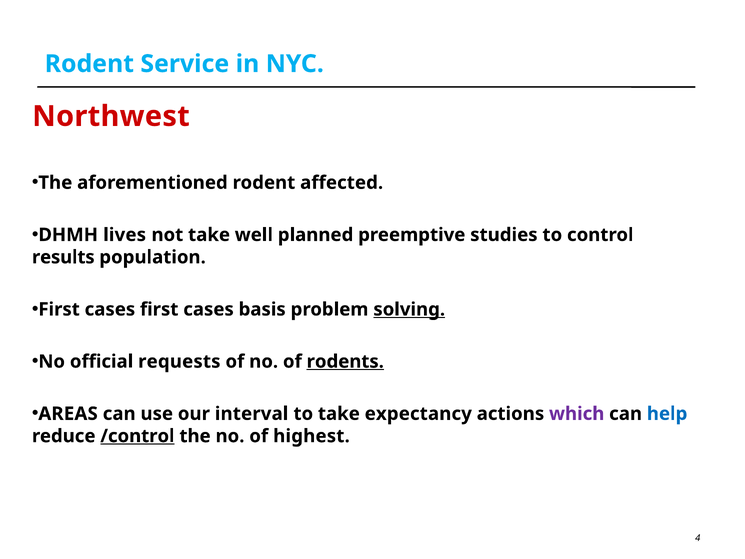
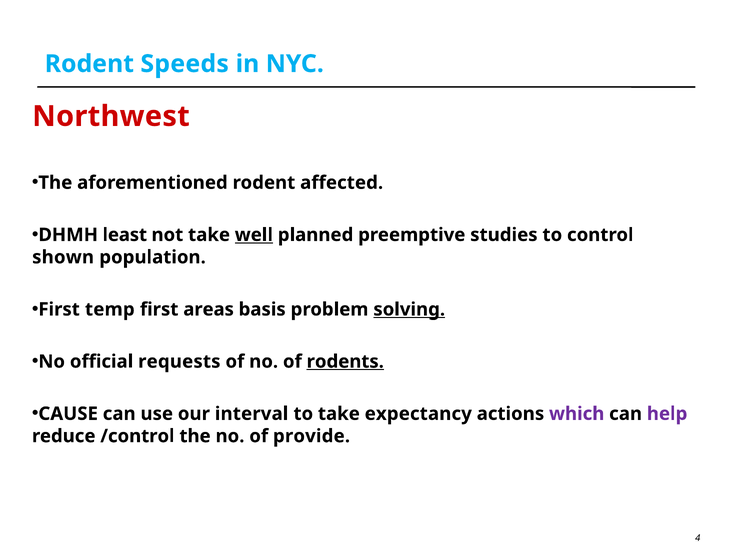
Service: Service -> Speeds
lives: lives -> least
well underline: none -> present
results: results -> shown
cases at (110, 309): cases -> temp
cases at (209, 309): cases -> areas
AREAS: AREAS -> CAUSE
help colour: blue -> purple
/control underline: present -> none
highest: highest -> provide
